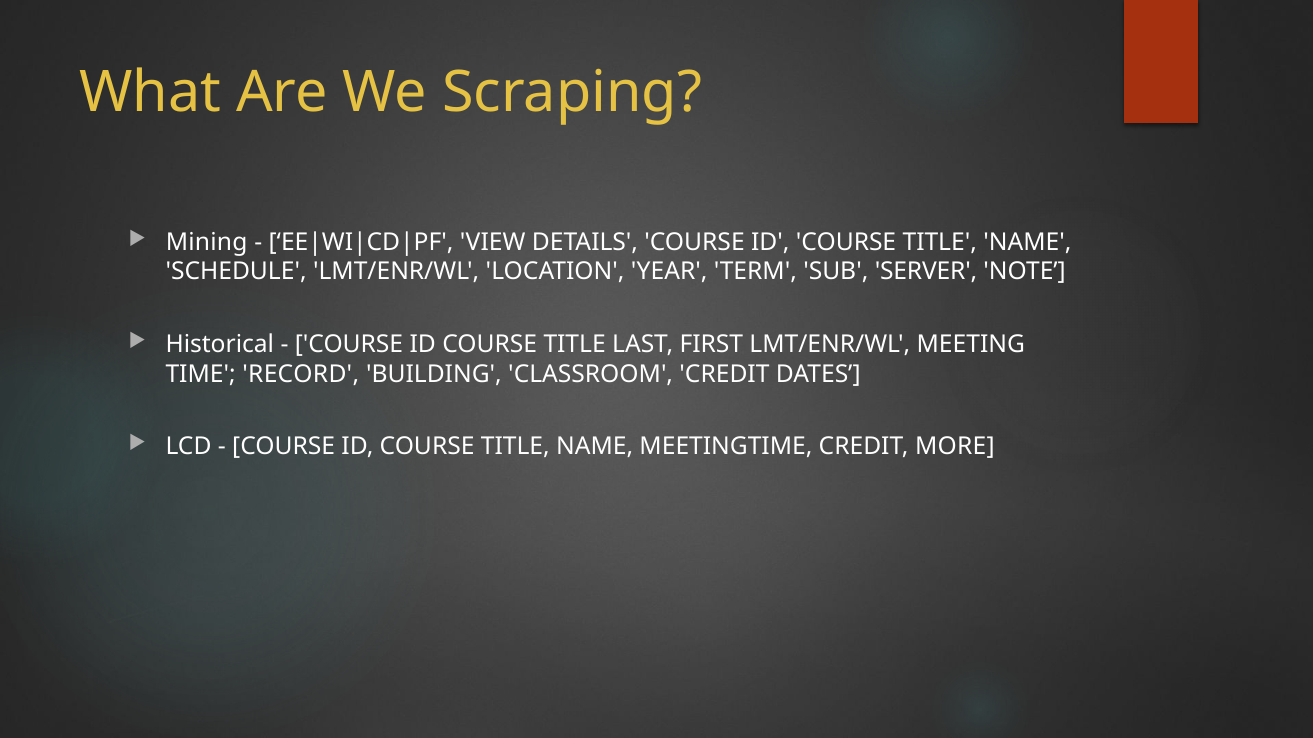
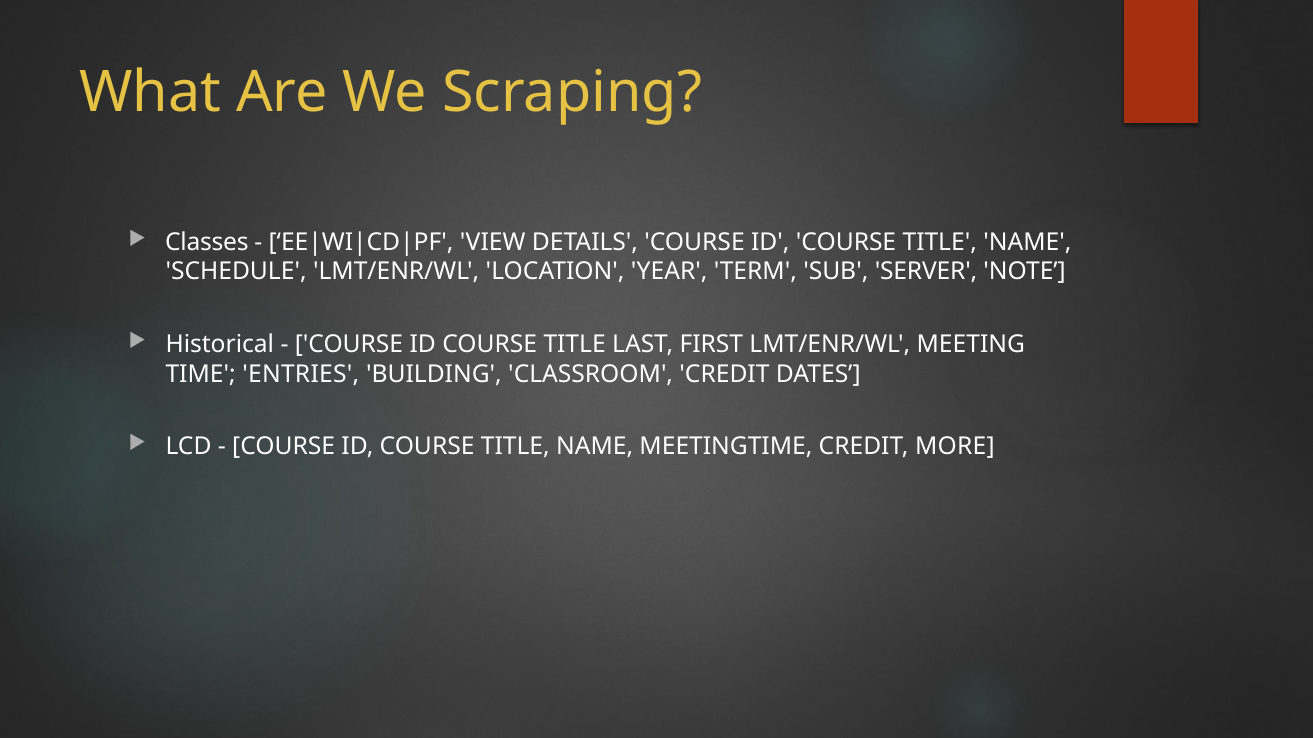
Mining: Mining -> Classes
RECORD: RECORD -> ENTRIES
